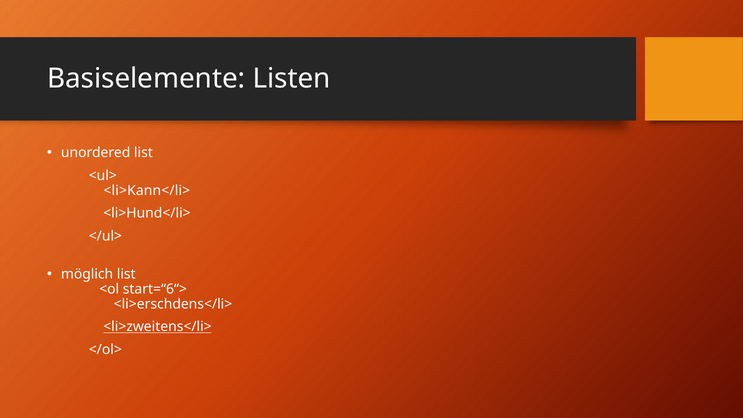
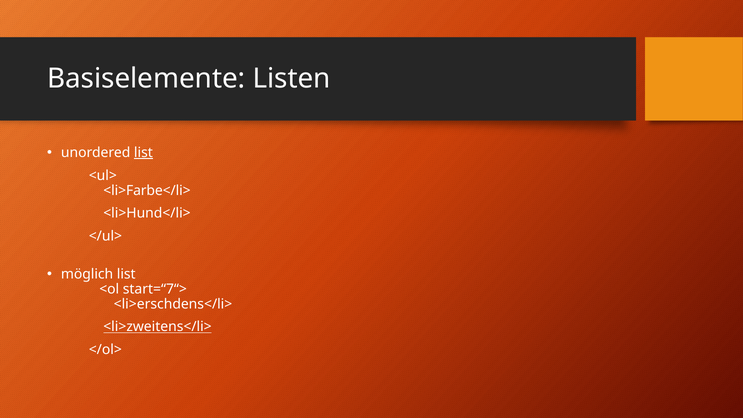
list at (143, 153) underline: none -> present
<li>Kann</li>: <li>Kann</li> -> <li>Farbe</li>
start=“6“>: start=“6“> -> start=“7“>
